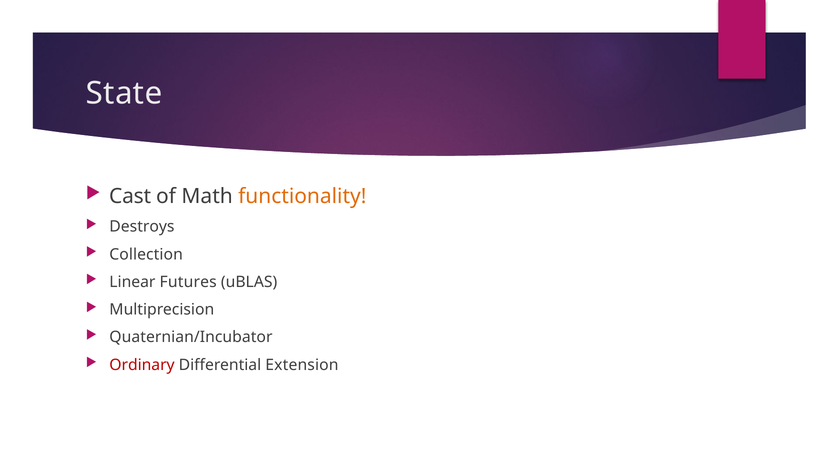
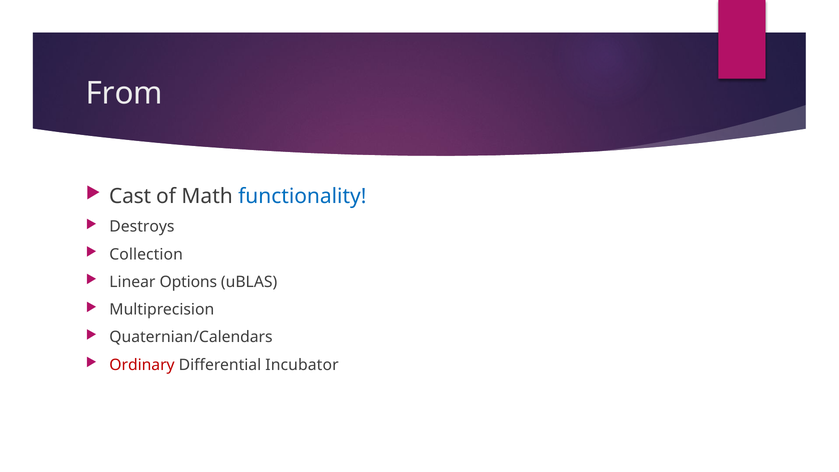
State: State -> From
functionality colour: orange -> blue
Futures: Futures -> Options
Quaternian/Incubator: Quaternian/Incubator -> Quaternian/Calendars
Extension: Extension -> Incubator
